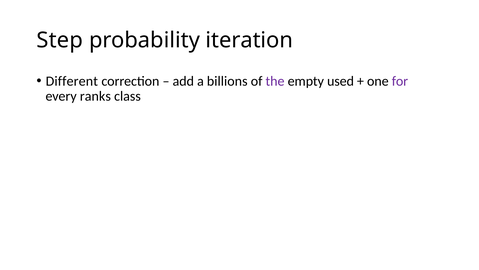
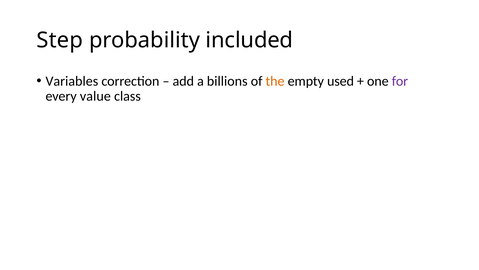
iteration: iteration -> included
Different: Different -> Variables
the colour: purple -> orange
ranks: ranks -> value
